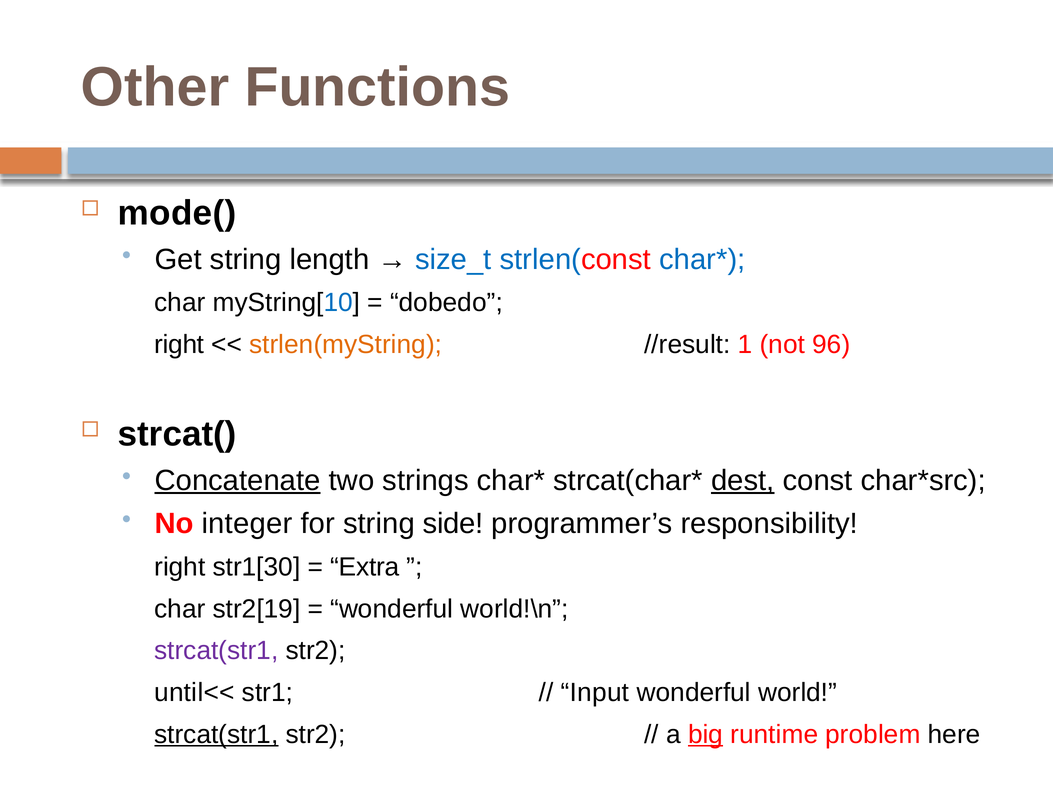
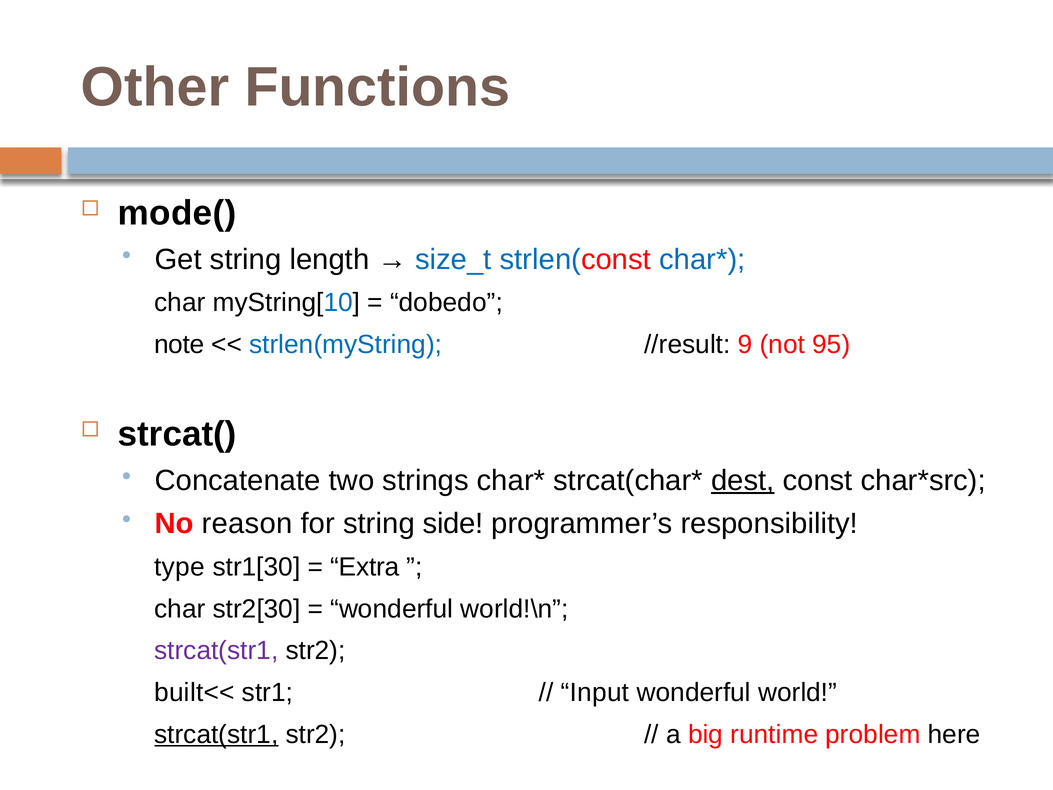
right at (179, 344): right -> note
strlen(myString colour: orange -> blue
1: 1 -> 9
96: 96 -> 95
Concatenate underline: present -> none
integer: integer -> reason
right at (180, 567): right -> type
str2[19: str2[19 -> str2[30
until<<: until<< -> built<<
big underline: present -> none
